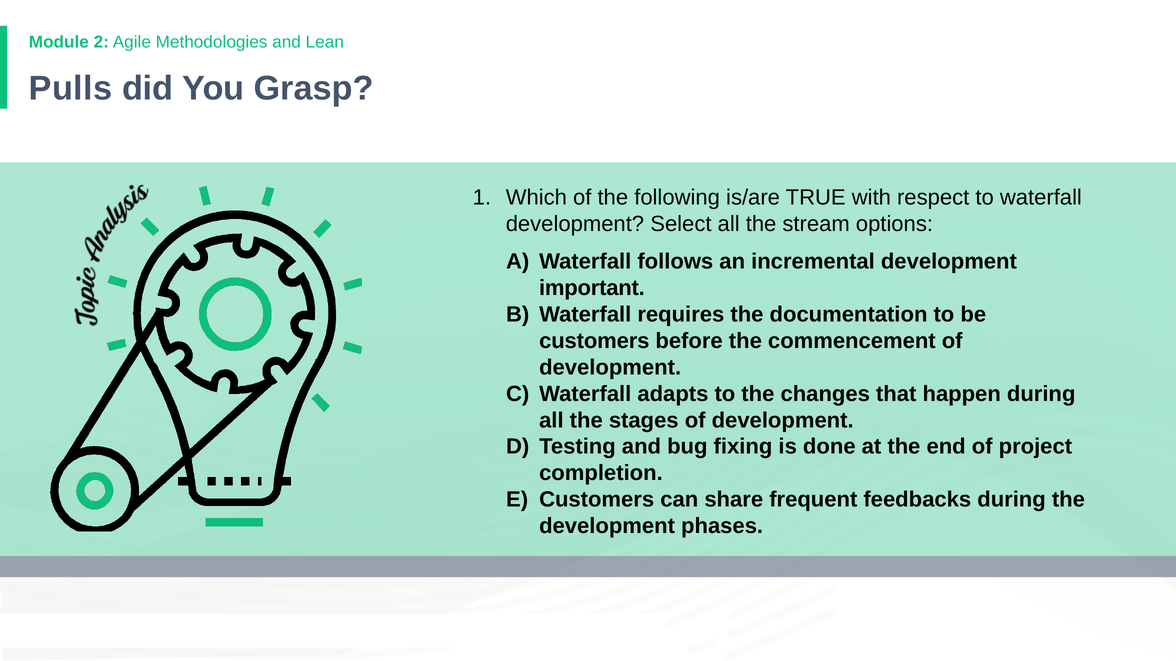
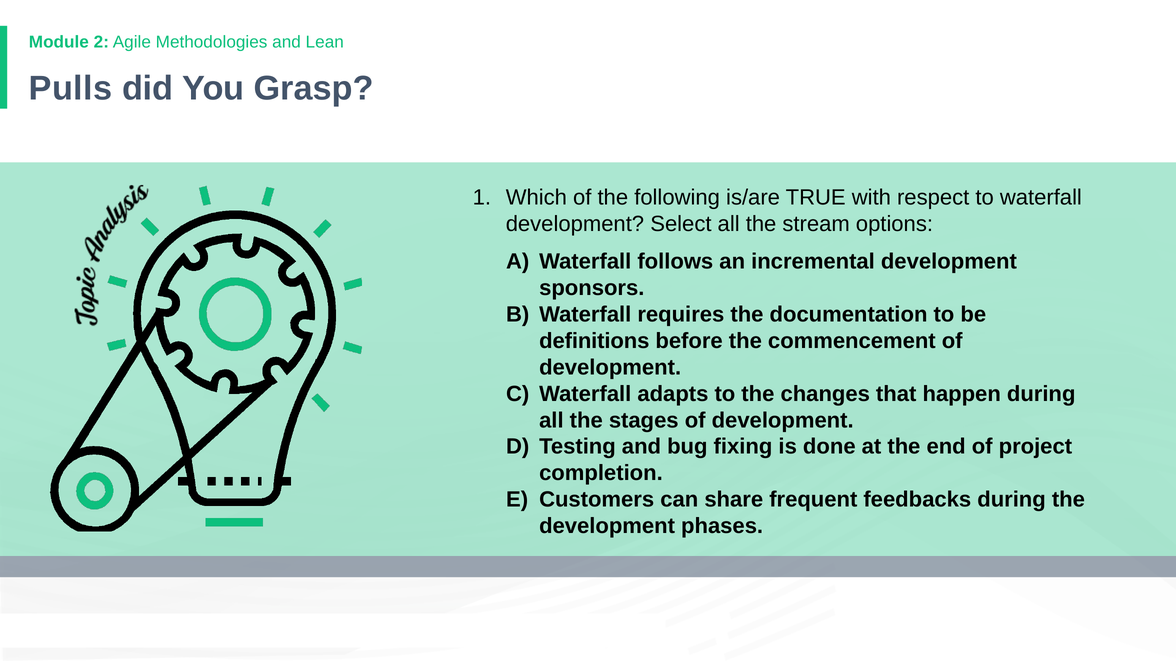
important: important -> sponsors
customers at (594, 341): customers -> definitions
